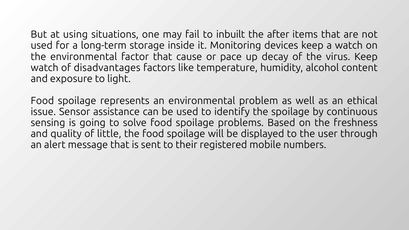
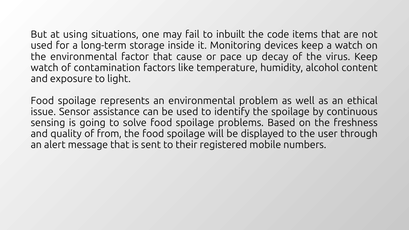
after: after -> code
disadvantages: disadvantages -> contamination
little: little -> from
